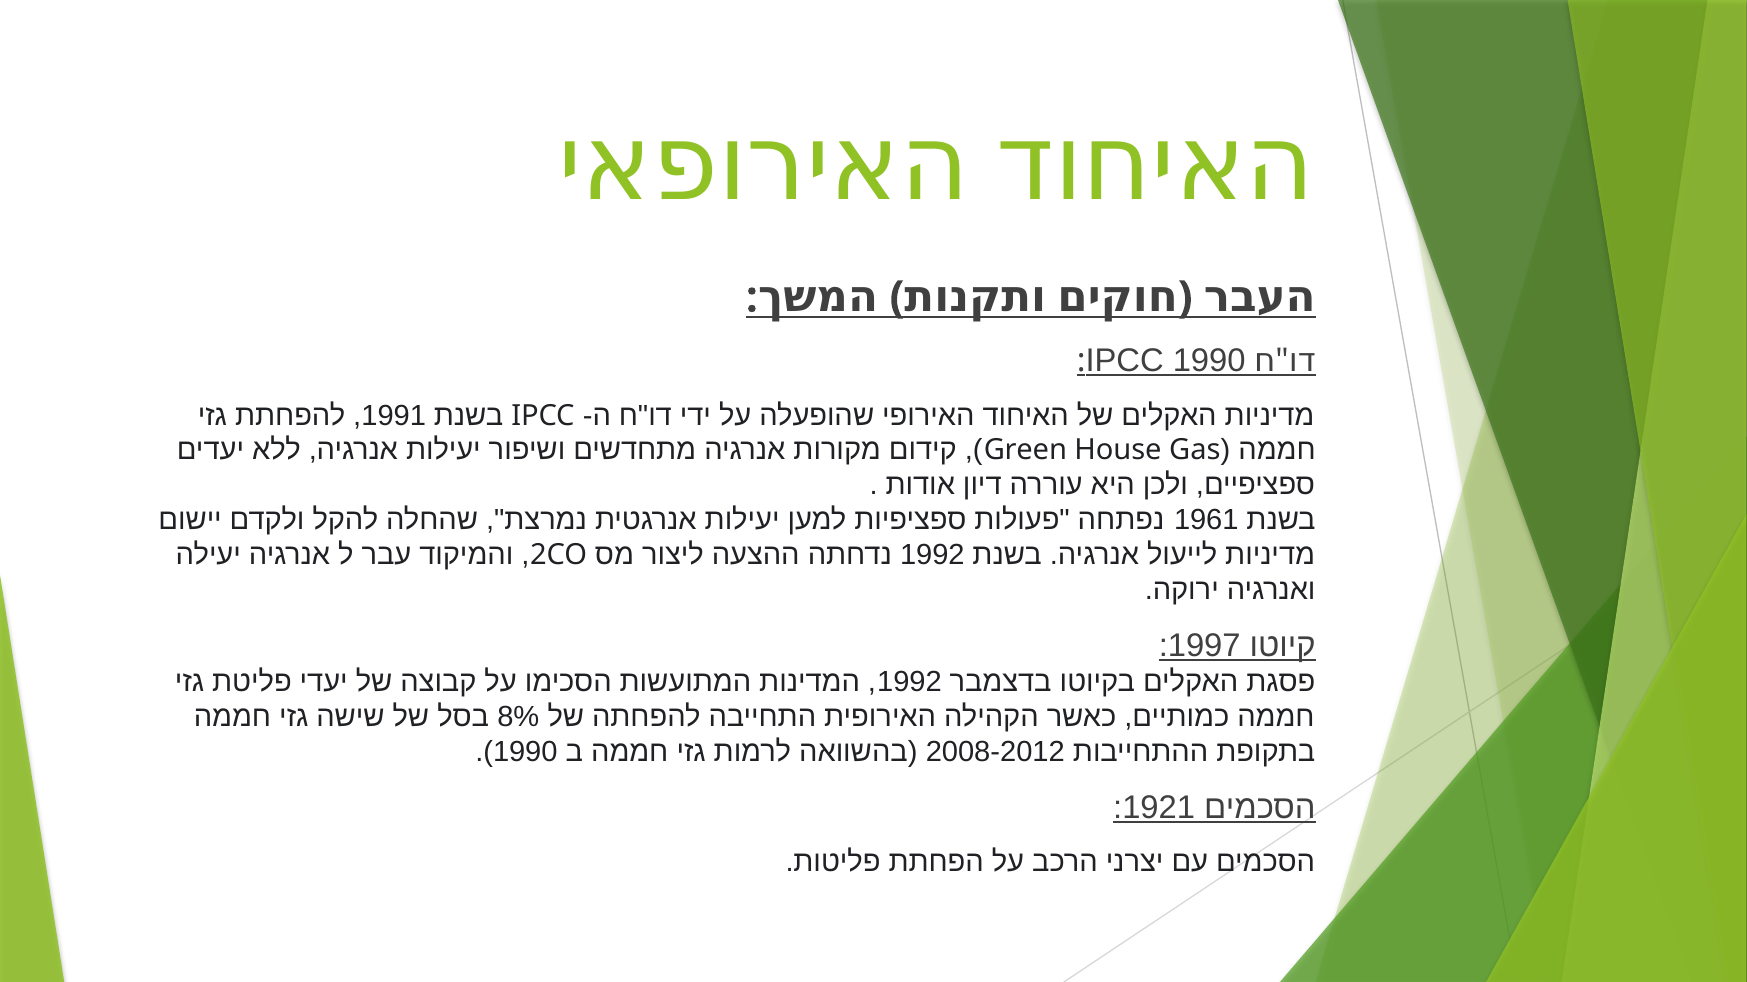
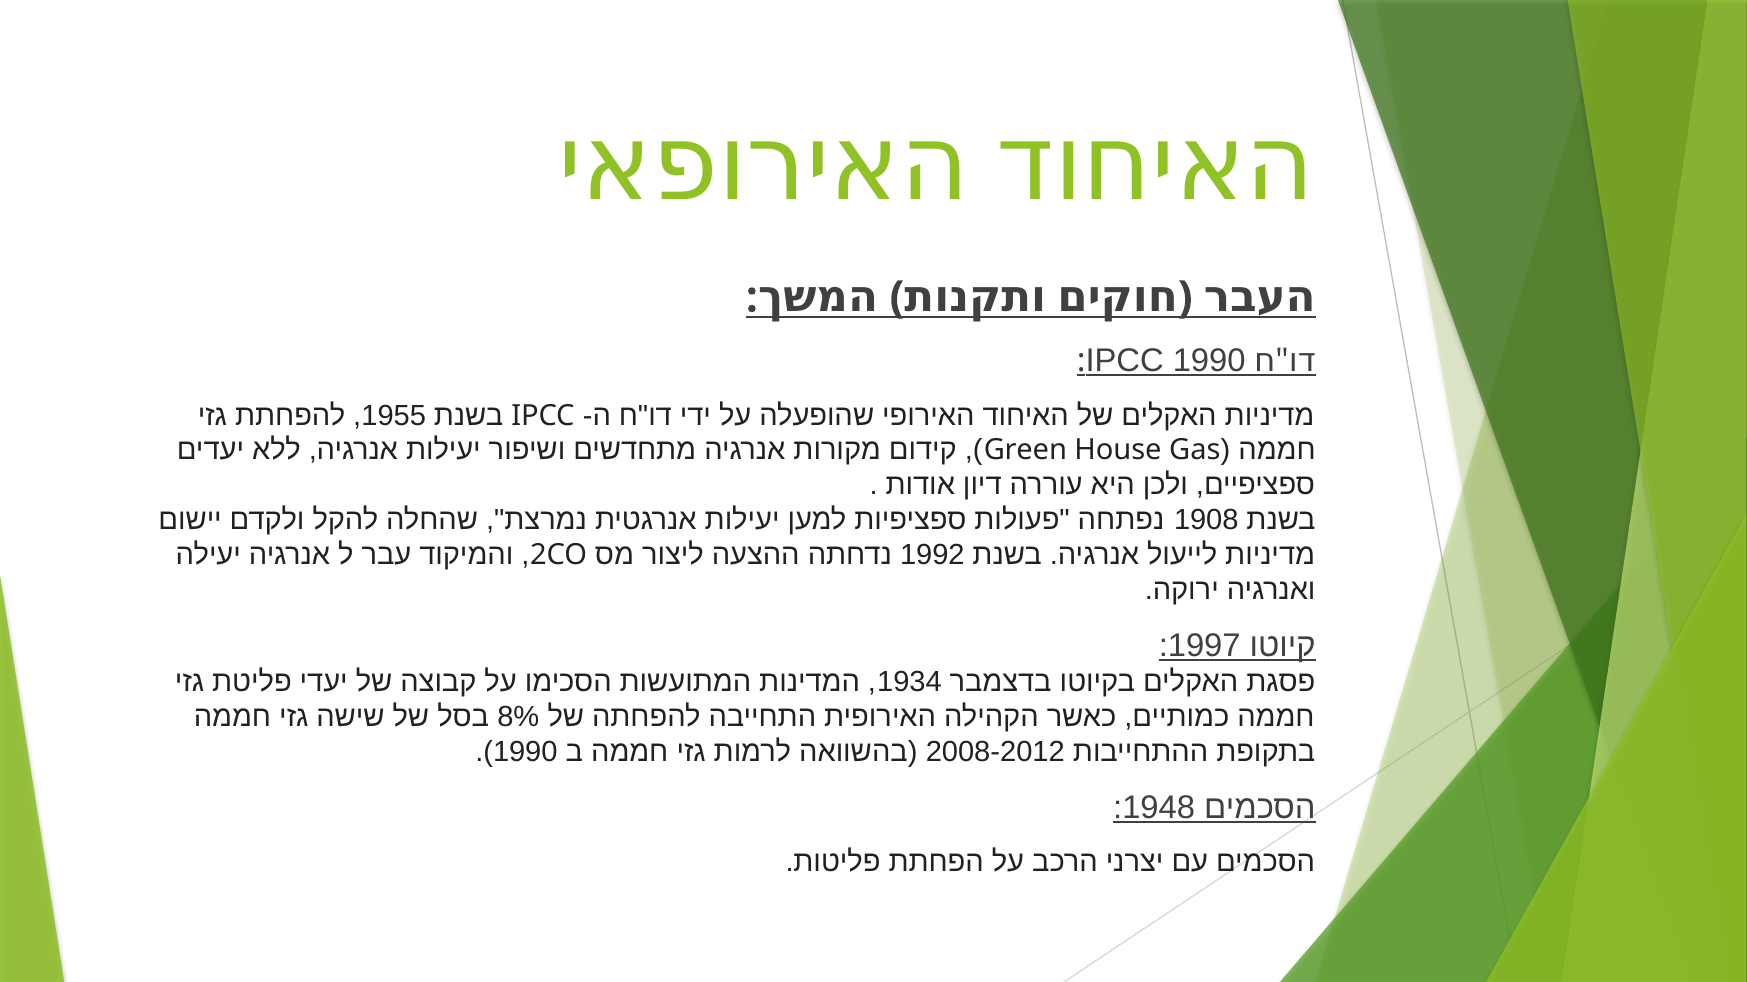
1991: 1991 -> 1955
1961: 1961 -> 1908
1992 at (909, 682): 1992 -> 1934
1921: 1921 -> 1948
